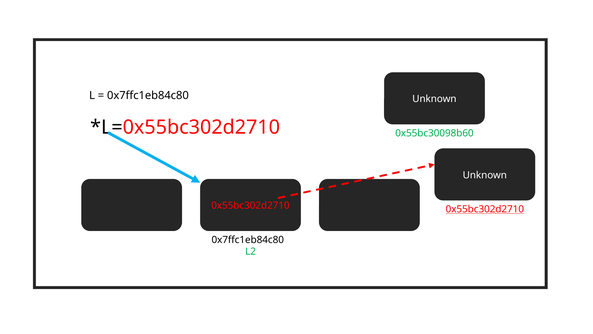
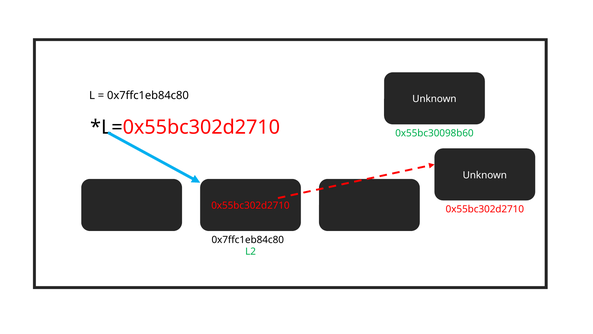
0x55bc302d2710 at (485, 209) underline: present -> none
